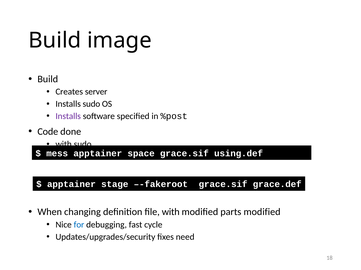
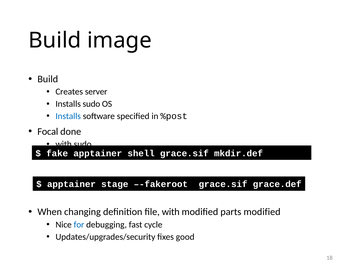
Installs at (68, 117) colour: purple -> blue
Code: Code -> Focal
mess at (57, 154): mess -> fake
space: space -> shell
using.def: using.def -> mkdir.def
need: need -> good
